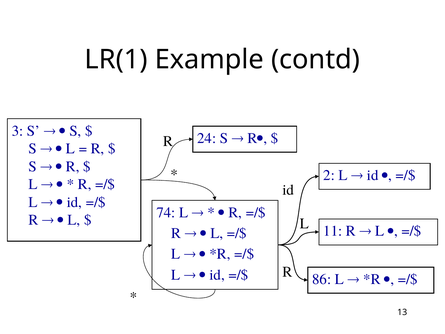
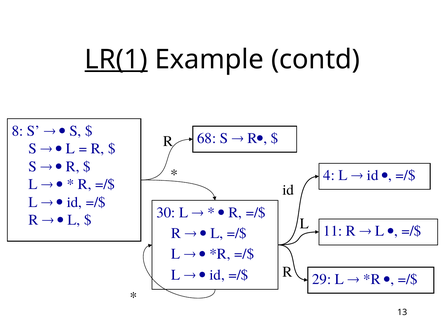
LR(1 underline: none -> present
3: 3 -> 8
24: 24 -> 68
2: 2 -> 4
74: 74 -> 30
86: 86 -> 29
